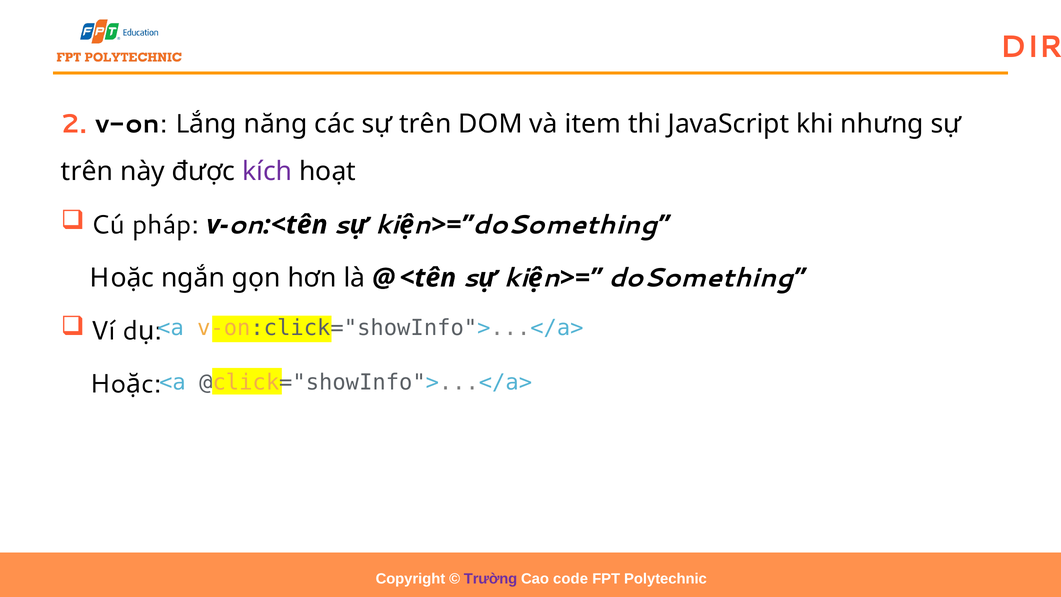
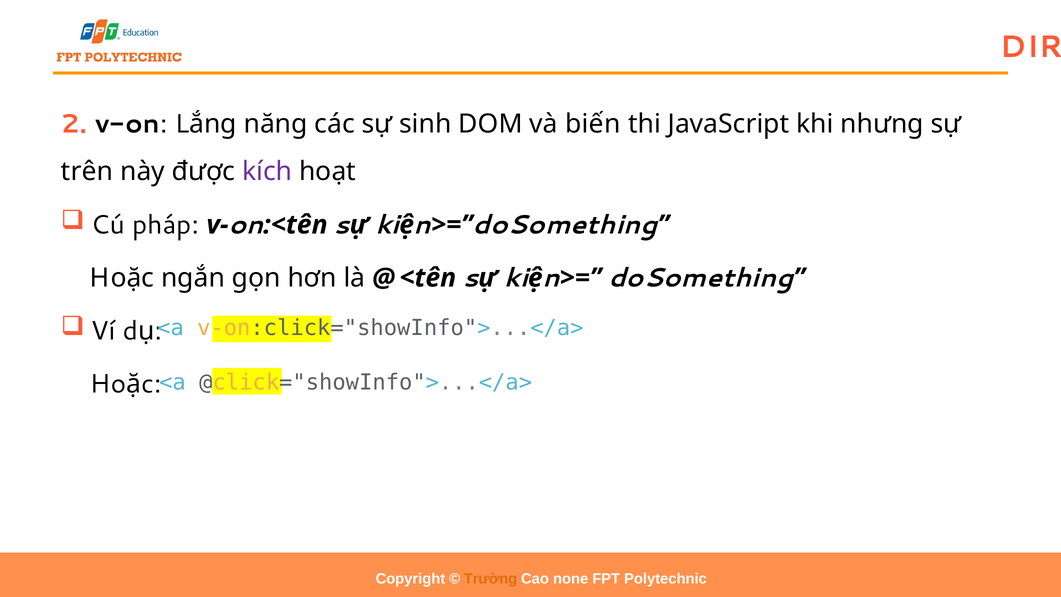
các sự trên: trên -> sinh
item: item -> biến
Trường colour: purple -> orange
code: code -> none
